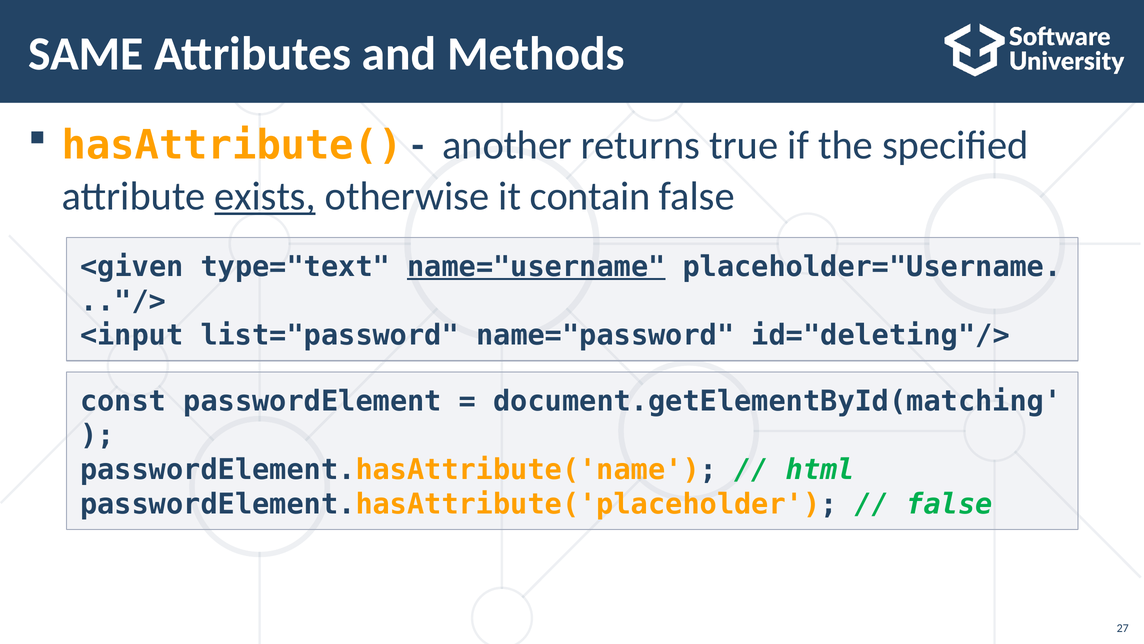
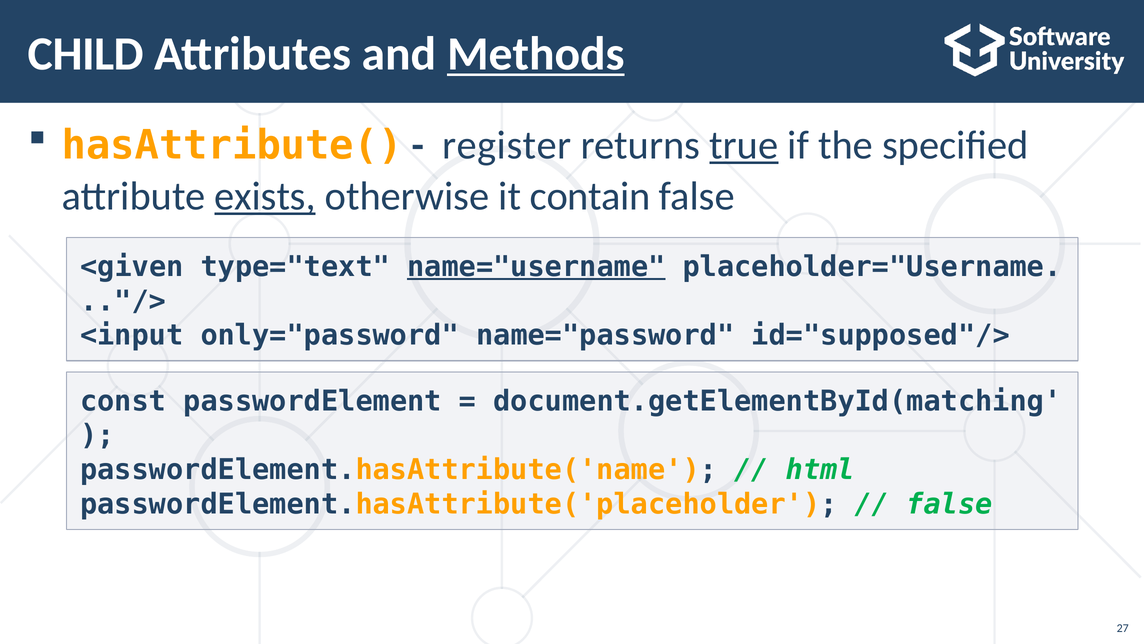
SAME: SAME -> CHILD
Methods underline: none -> present
another: another -> register
true underline: none -> present
list="password: list="password -> only="password
id="deleting"/>: id="deleting"/> -> id="supposed"/>
